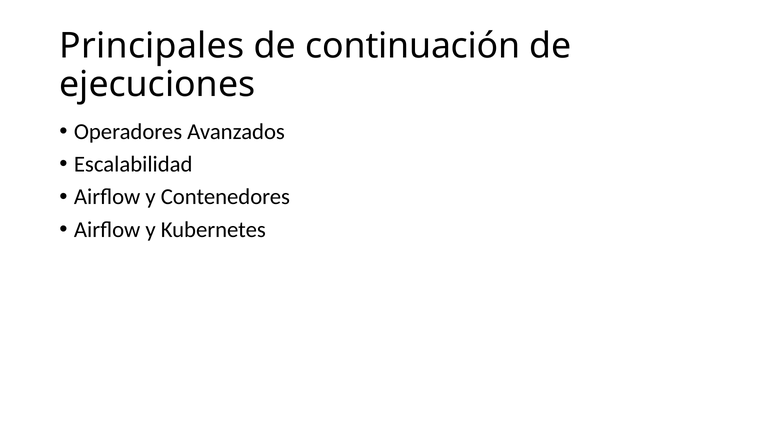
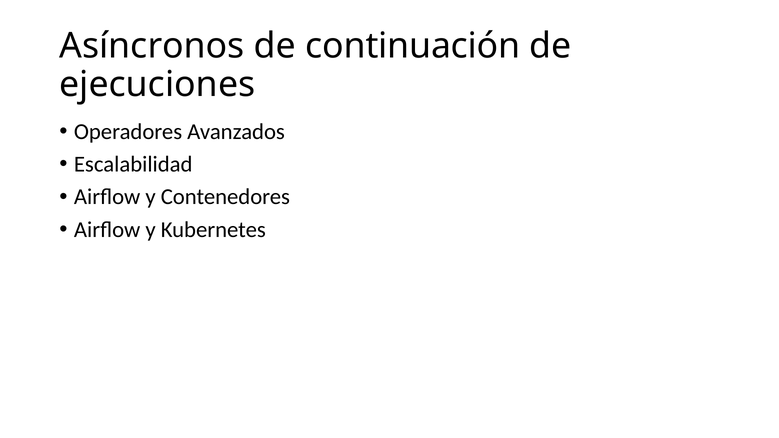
Principales: Principales -> Asíncronos
